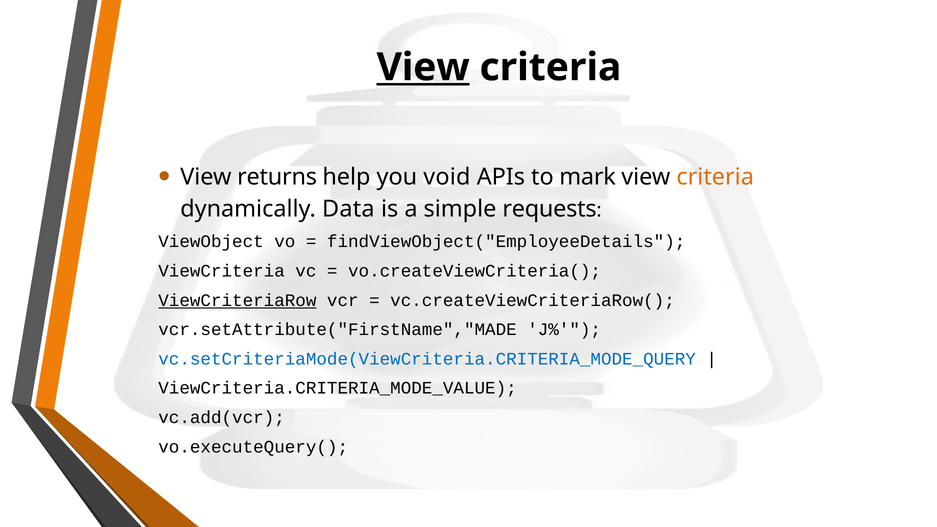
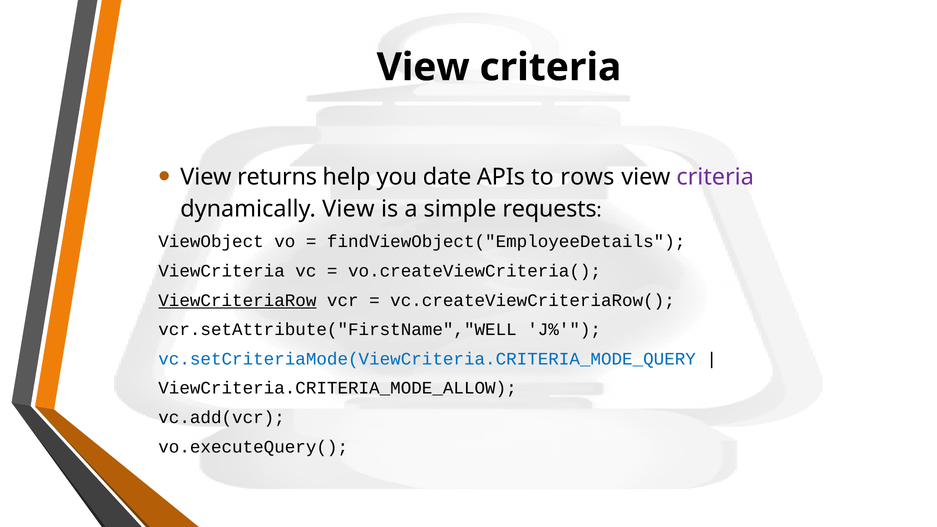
View at (423, 67) underline: present -> none
void: void -> date
mark: mark -> rows
criteria at (715, 177) colour: orange -> purple
dynamically Data: Data -> View
vcr.setAttribute("FirstName","MADE: vcr.setAttribute("FirstName","MADE -> vcr.setAttribute("FirstName","WELL
ViewCriteria.CRITERIA_MODE_VALUE: ViewCriteria.CRITERIA_MODE_VALUE -> ViewCriteria.CRITERIA_MODE_ALLOW
